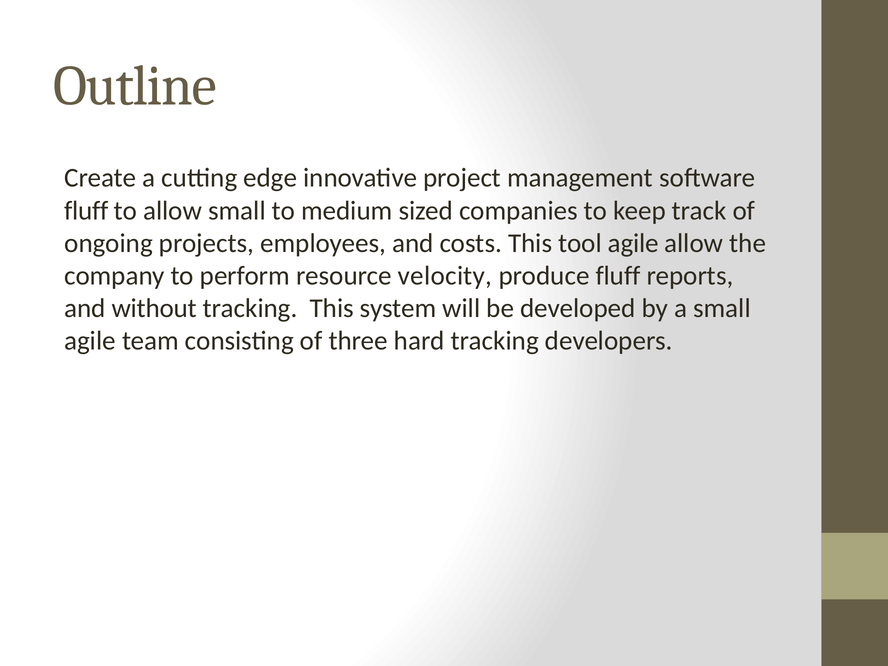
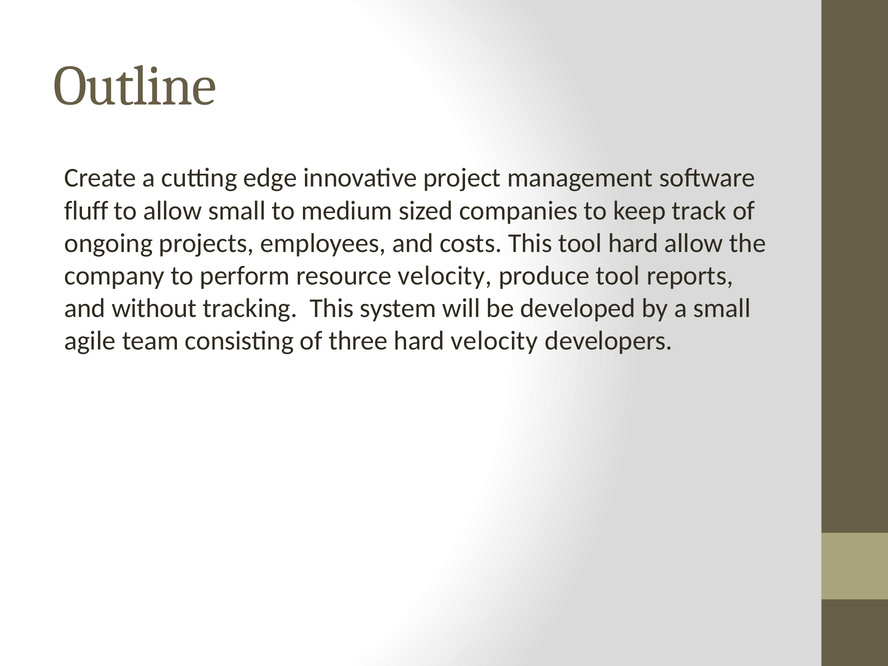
tool agile: agile -> hard
produce fluff: fluff -> tool
hard tracking: tracking -> velocity
